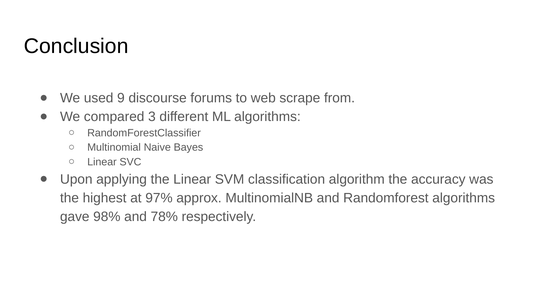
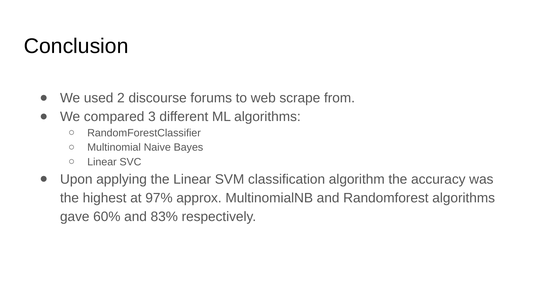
9: 9 -> 2
98%: 98% -> 60%
78%: 78% -> 83%
